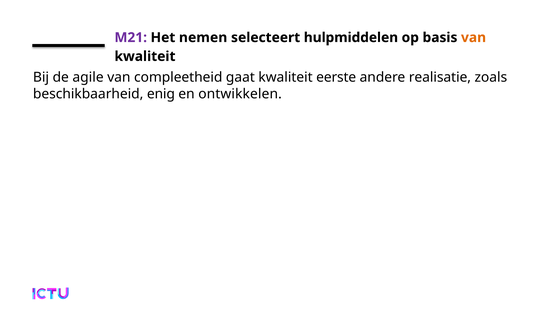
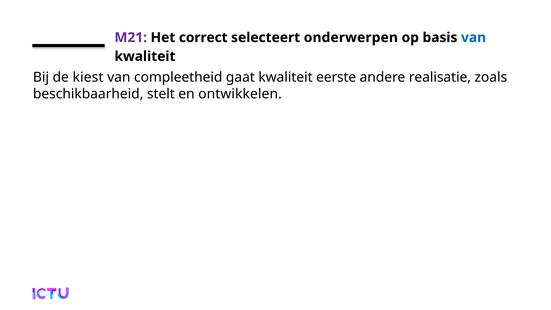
nemen: nemen -> correct
hulpmiddelen: hulpmiddelen -> onderwerpen
van at (474, 38) colour: orange -> blue
agile: agile -> kiest
enig: enig -> stelt
